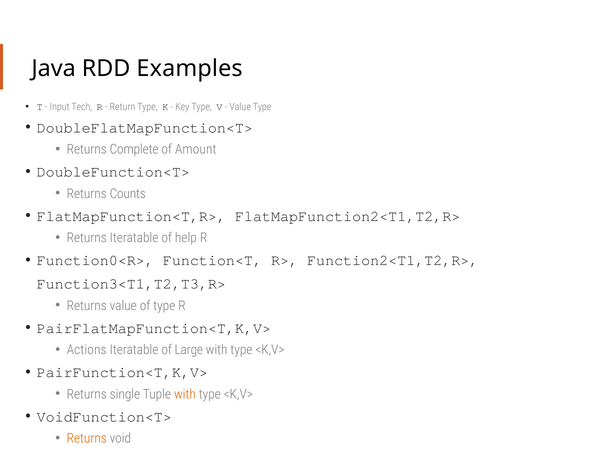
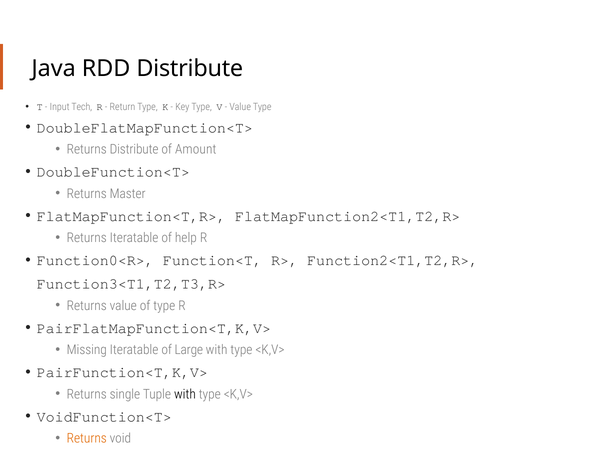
RDD Examples: Examples -> Distribute
Returns Complete: Complete -> Distribute
Counts: Counts -> Master
Actions: Actions -> Missing
with at (185, 394) colour: orange -> black
